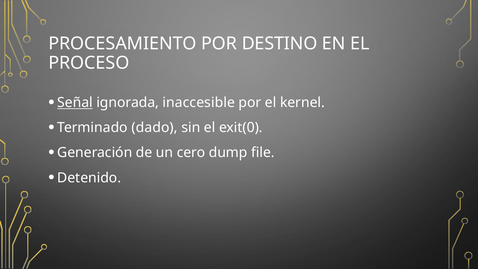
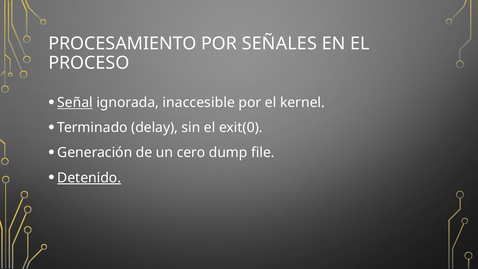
DESTINO: DESTINO -> SEÑALES
dado: dado -> delay
Detenido underline: none -> present
